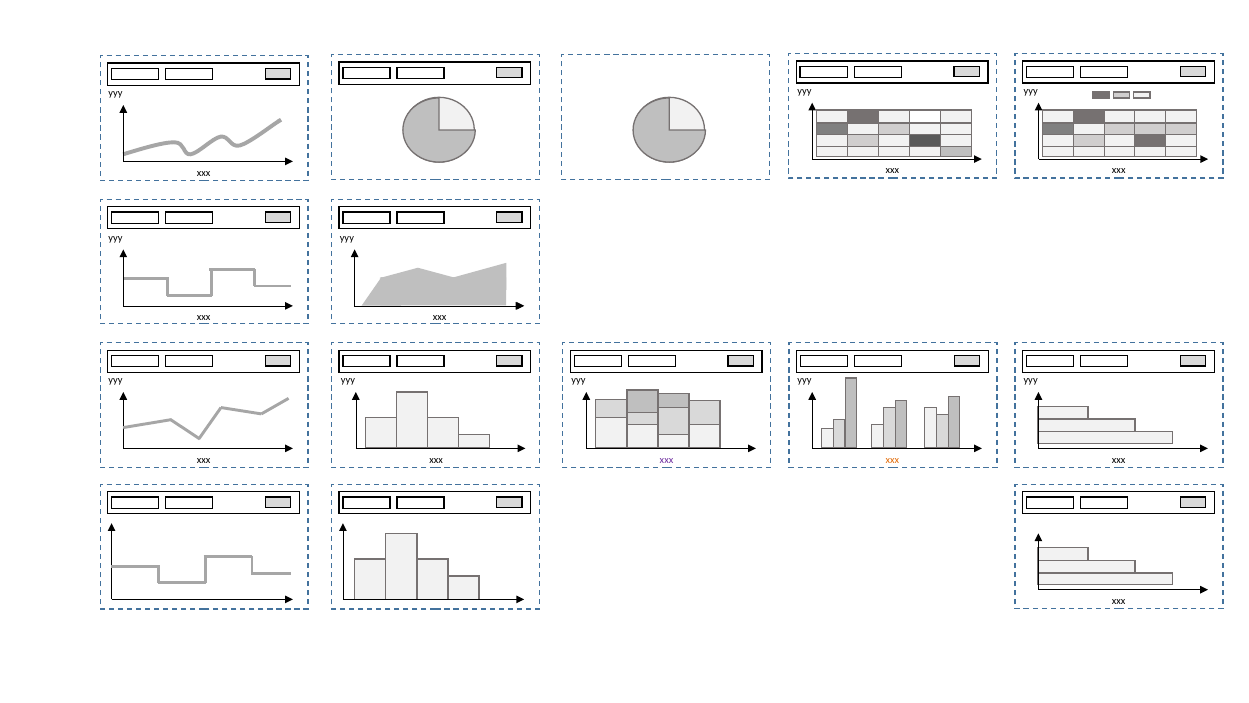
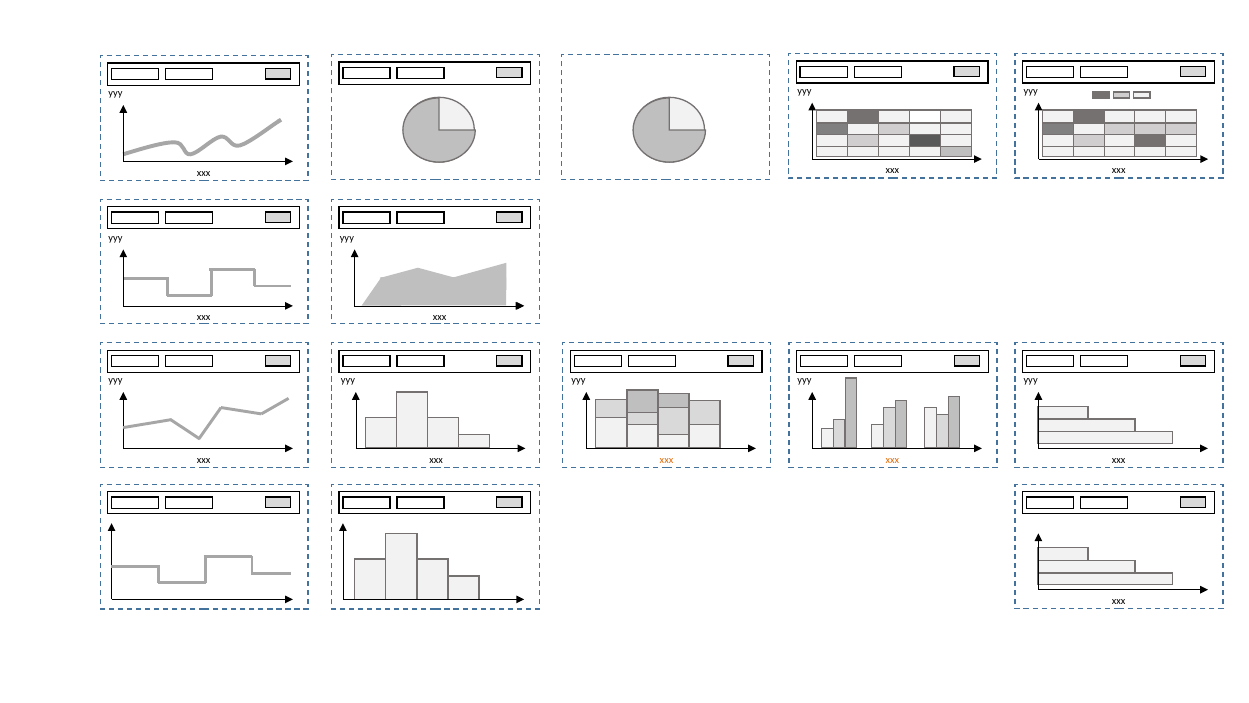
xxx at (667, 459) colour: purple -> orange
